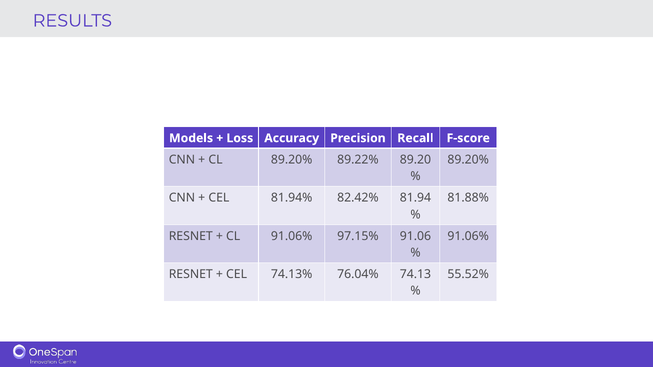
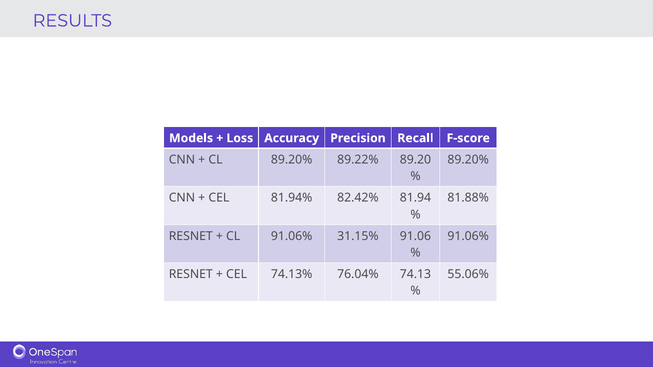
97.15%: 97.15% -> 31.15%
55.52%: 55.52% -> 55.06%
